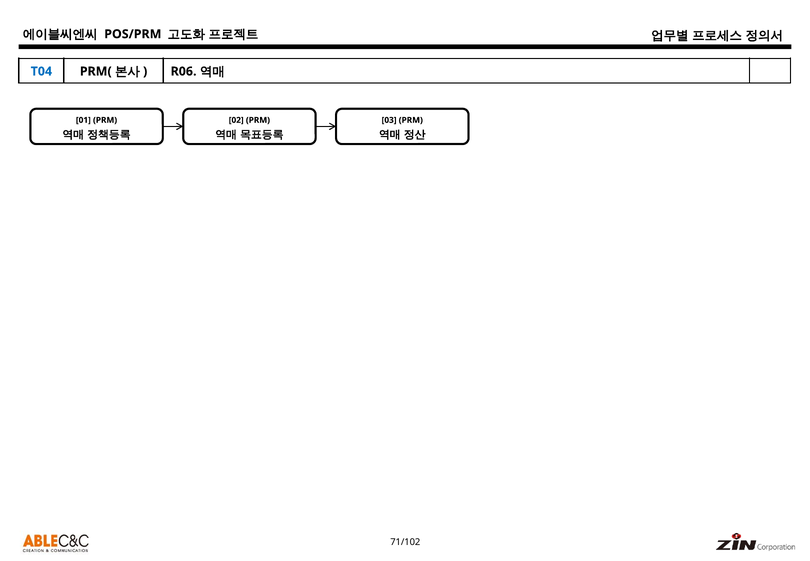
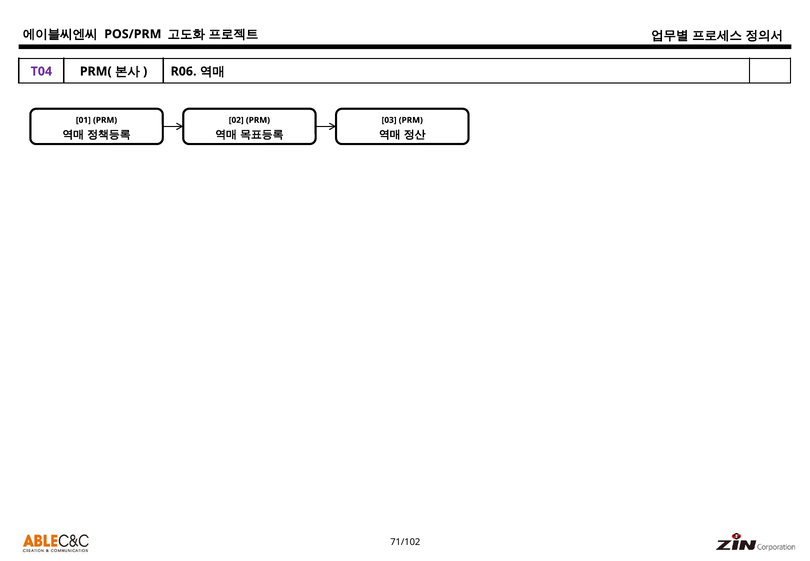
T04 colour: blue -> purple
